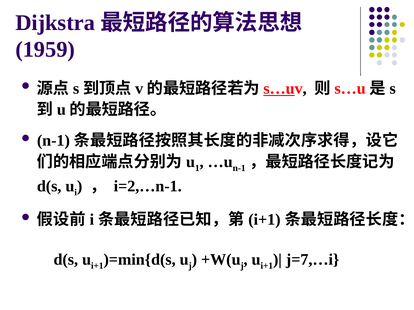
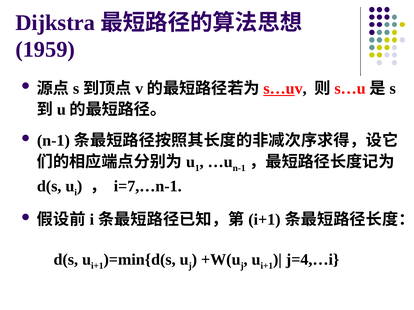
i=2,…n-1: i=2,…n-1 -> i=7,…n-1
j=7,…i: j=7,…i -> j=4,…i
